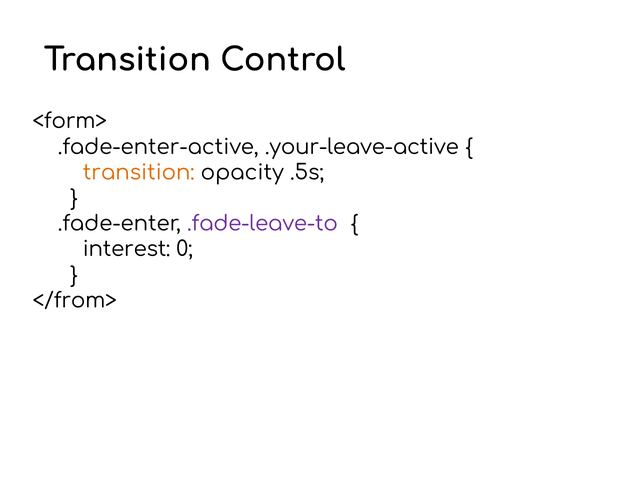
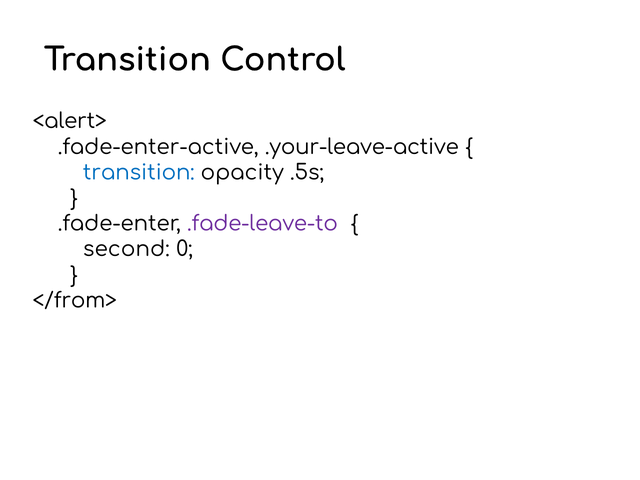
<form>: <form> -> <alert>
transition at (139, 173) colour: orange -> blue
interest: interest -> second
